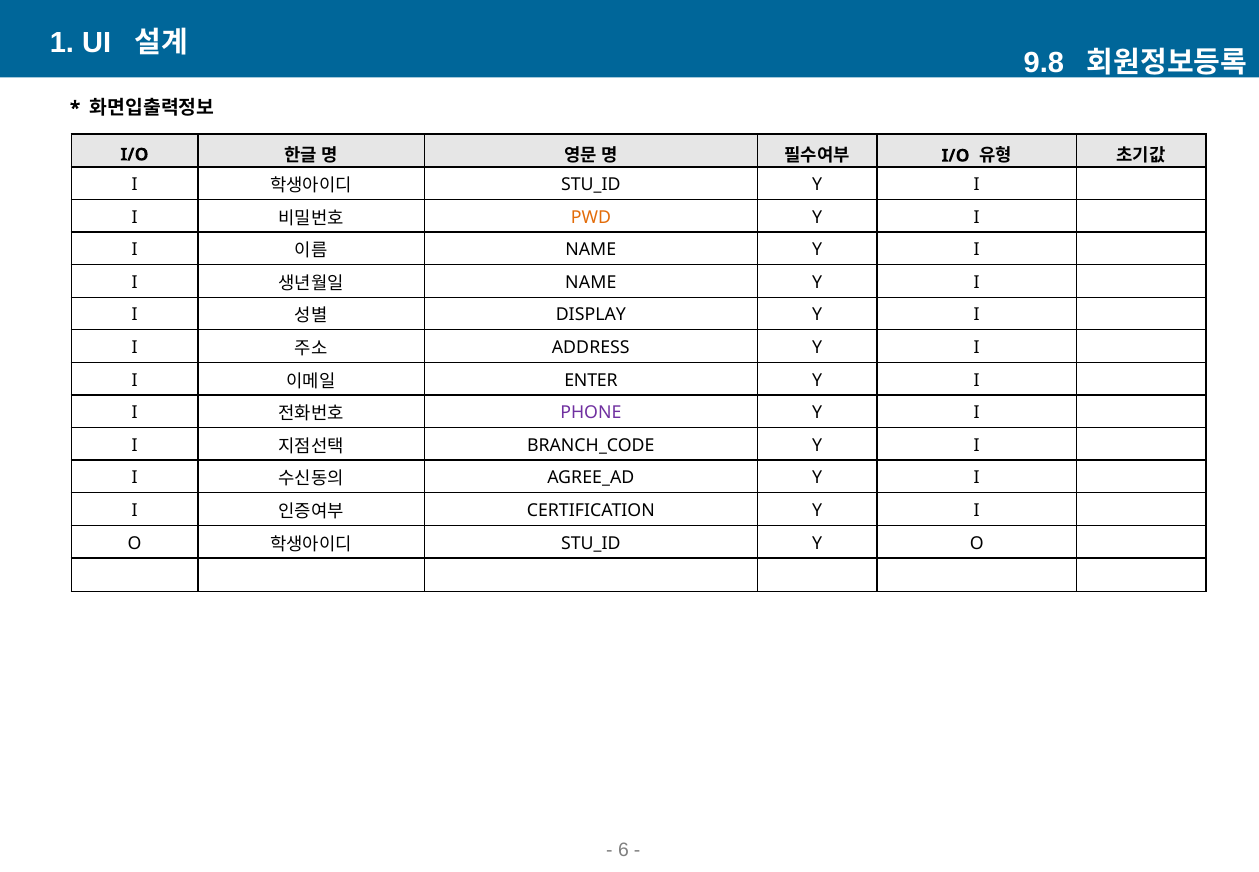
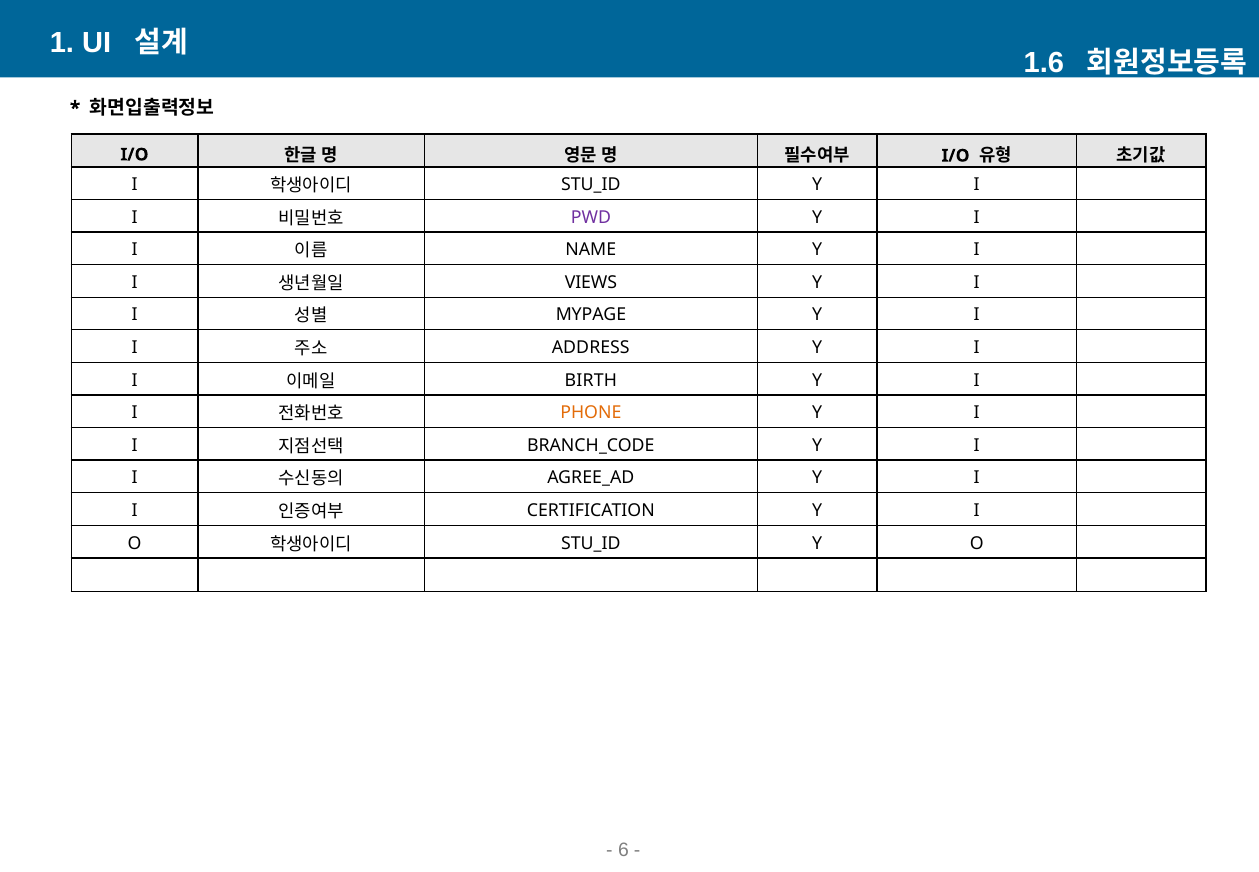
9.8: 9.8 -> 1.6
PWD colour: orange -> purple
NAME at (591, 282): NAME -> VIEWS
DISPLAY: DISPLAY -> MYPAGE
ENTER: ENTER -> BIRTH
PHONE colour: purple -> orange
